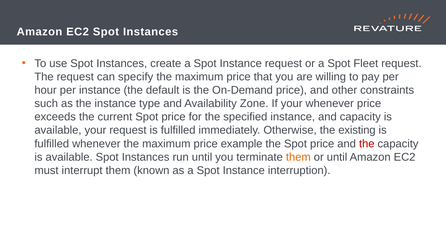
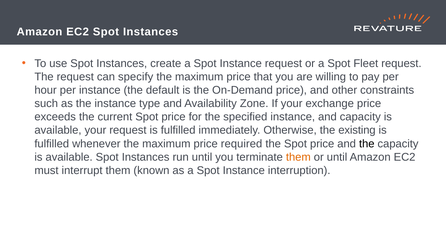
your whenever: whenever -> exchange
example: example -> required
the at (367, 144) colour: red -> black
